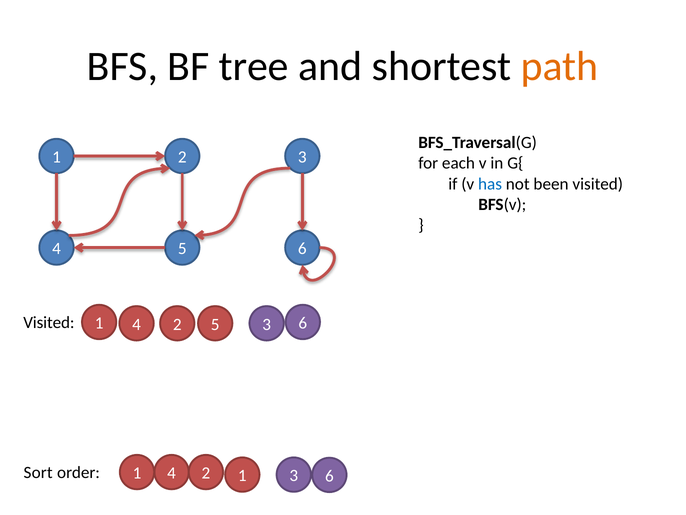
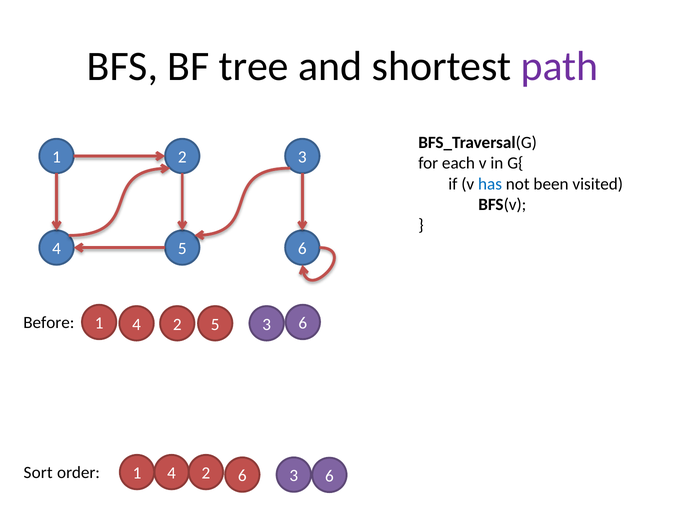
path colour: orange -> purple
Visited at (49, 322): Visited -> Before
2 1: 1 -> 6
